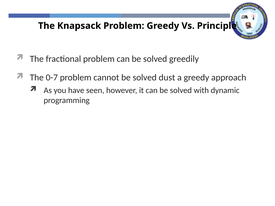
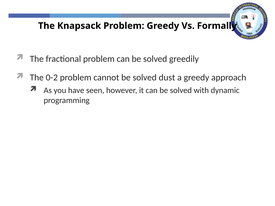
Principle: Principle -> Formally
0-7: 0-7 -> 0-2
